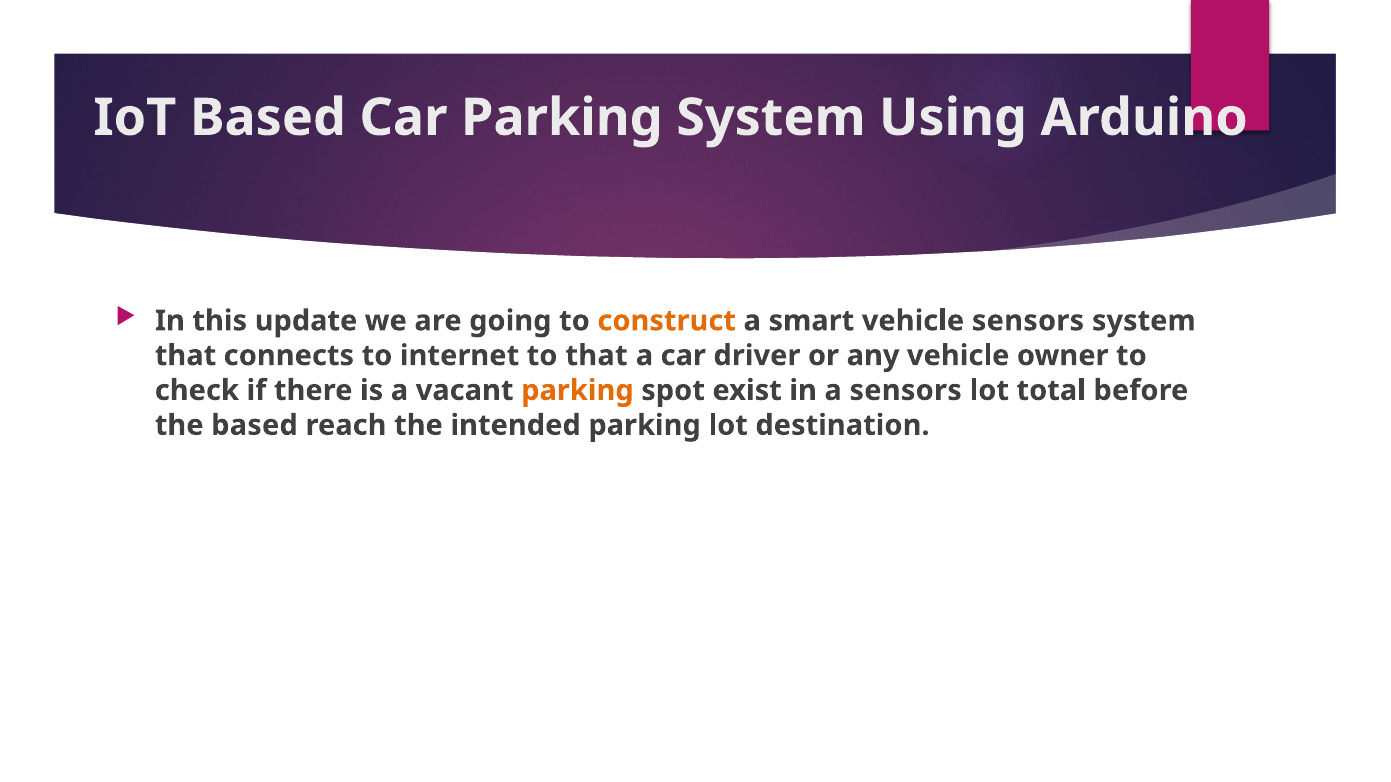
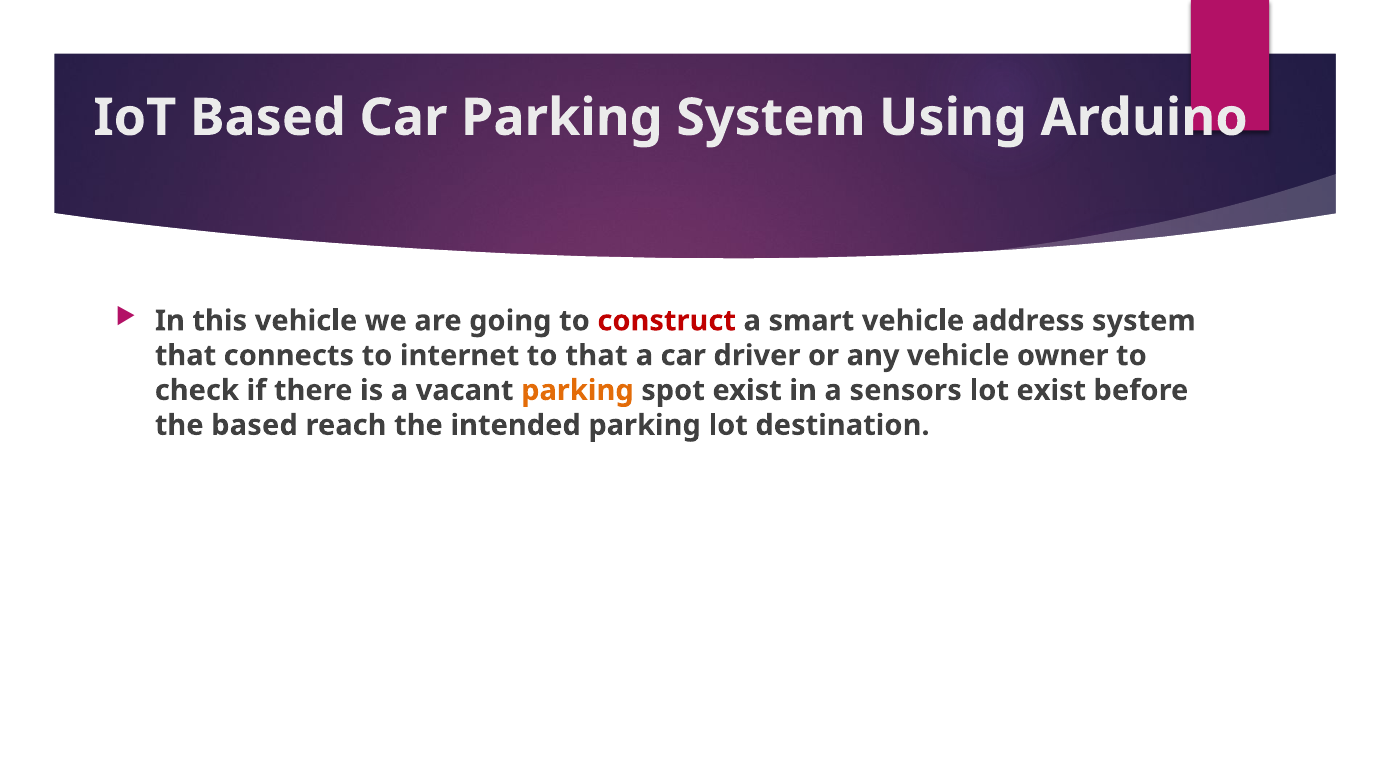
this update: update -> vehicle
construct colour: orange -> red
vehicle sensors: sensors -> address
lot total: total -> exist
